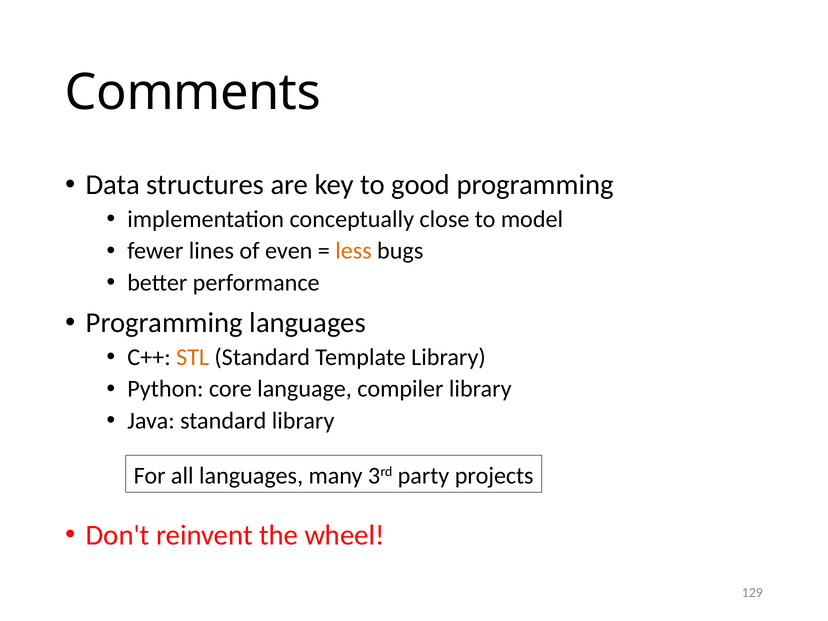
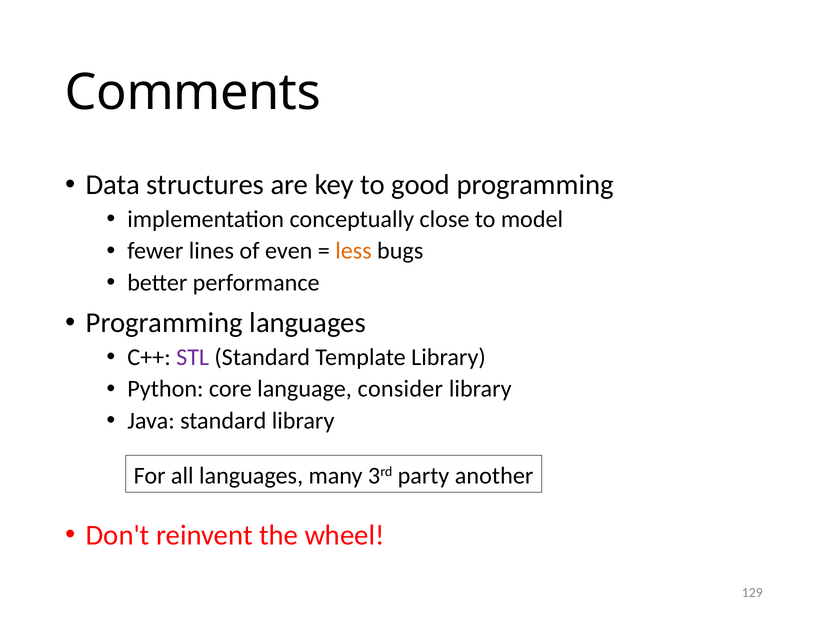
STL colour: orange -> purple
compiler: compiler -> consider
projects: projects -> another
